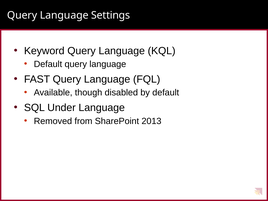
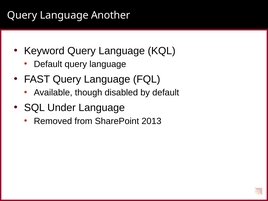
Settings: Settings -> Another
